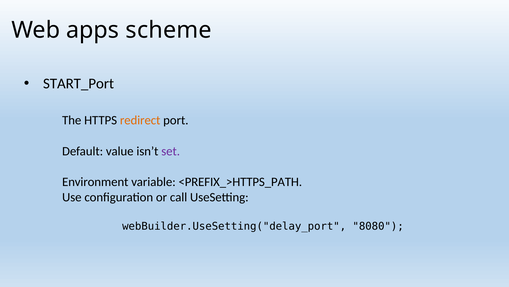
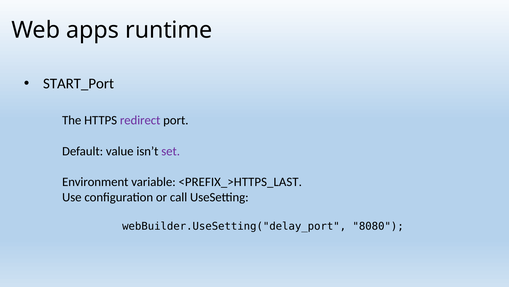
scheme: scheme -> runtime
redirect colour: orange -> purple
<PREFIX_>HTTPS_PATH: <PREFIX_>HTTPS_PATH -> <PREFIX_>HTTPS_LAST
